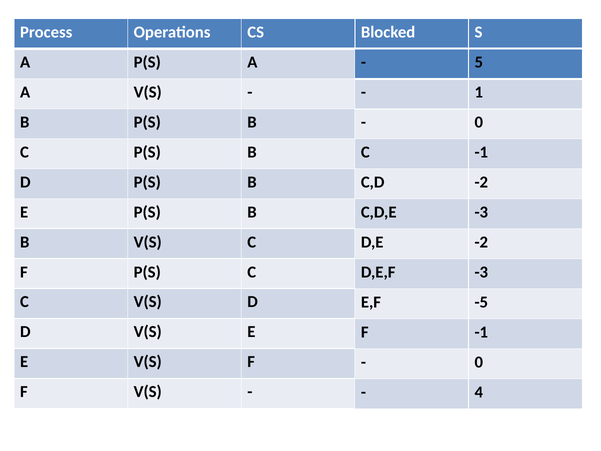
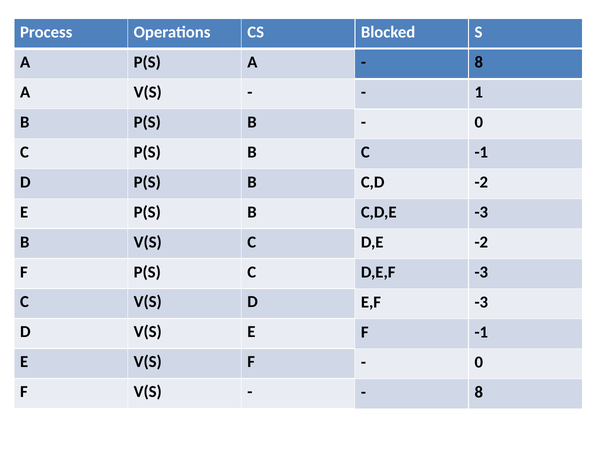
5 at (479, 62): 5 -> 8
E,F -5: -5 -> -3
4 at (479, 392): 4 -> 8
